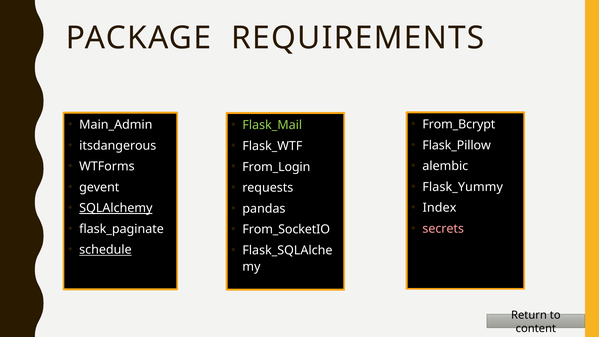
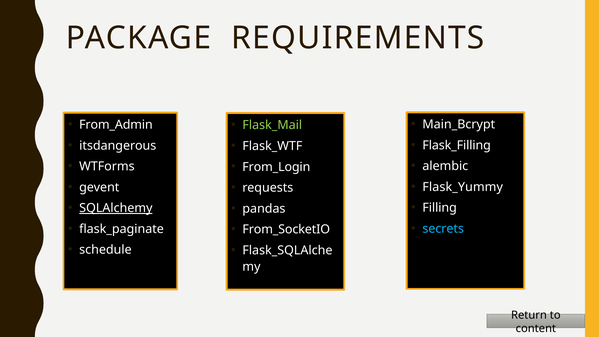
From_Bcrypt: From_Bcrypt -> Main_Bcrypt
Main_Admin: Main_Admin -> From_Admin
Flask_Pillow: Flask_Pillow -> Flask_Filling
Index: Index -> Filling
secrets colour: pink -> light blue
schedule underline: present -> none
